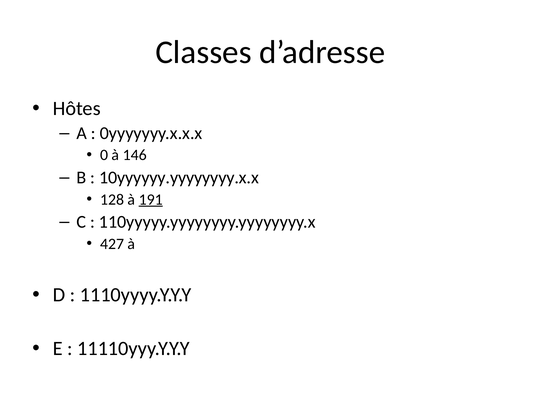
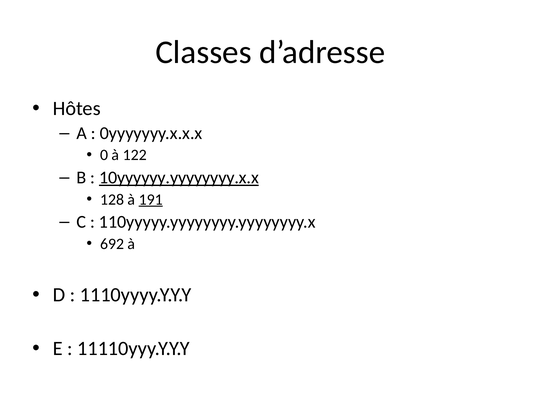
146: 146 -> 122
10yyyyyy.yyyyyyyy.x.x underline: none -> present
427: 427 -> 692
